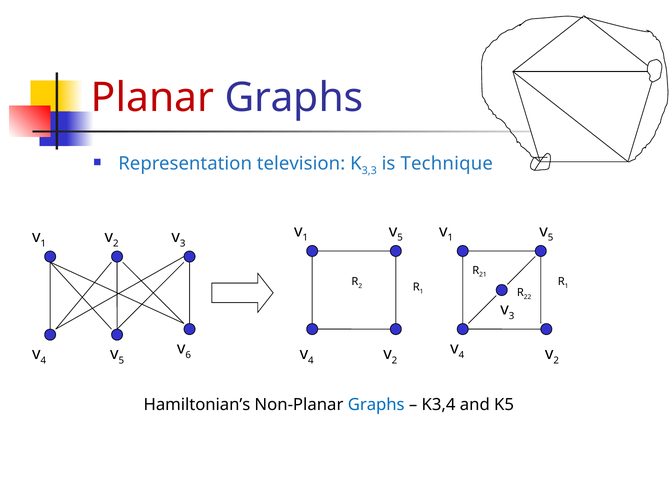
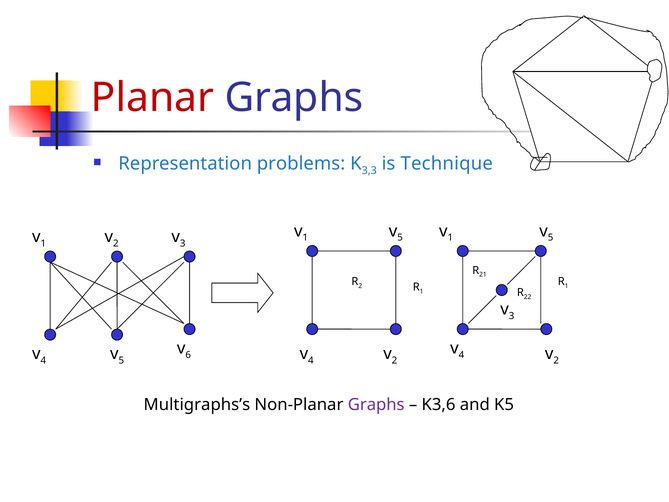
television: television -> problems
Hamiltonian’s: Hamiltonian’s -> Multigraphs’s
Graphs at (376, 405) colour: blue -> purple
K3,4: K3,4 -> K3,6
